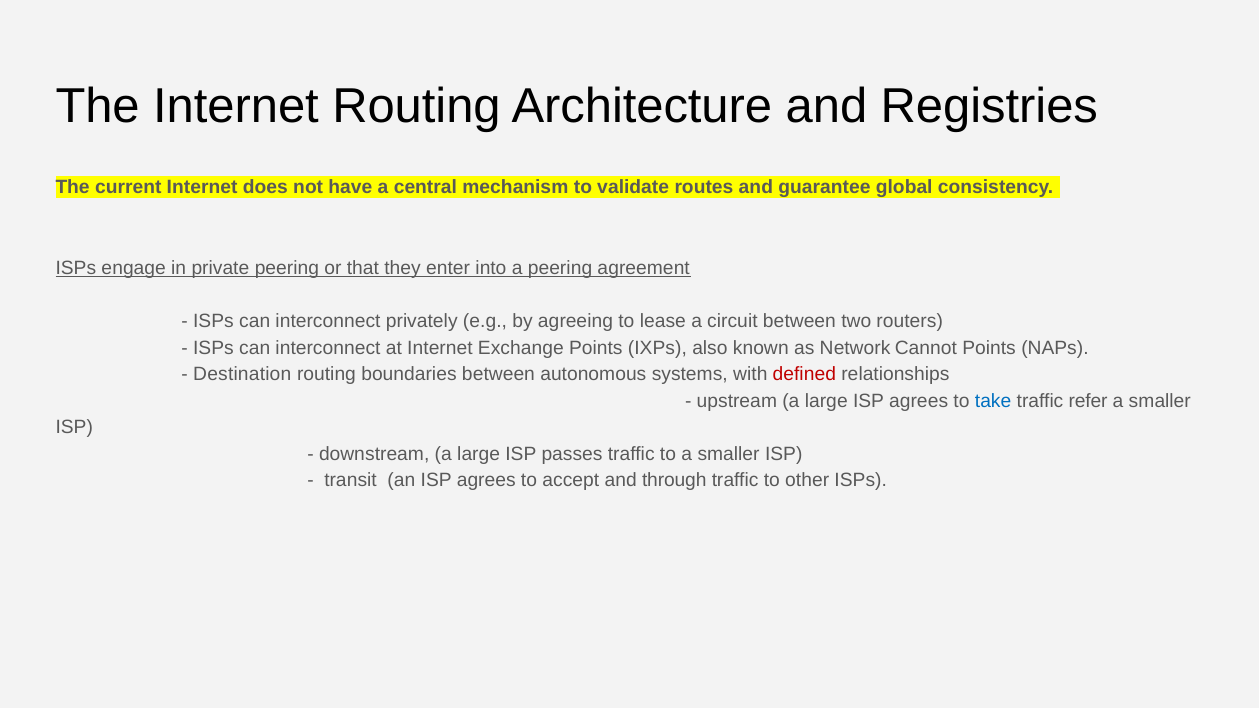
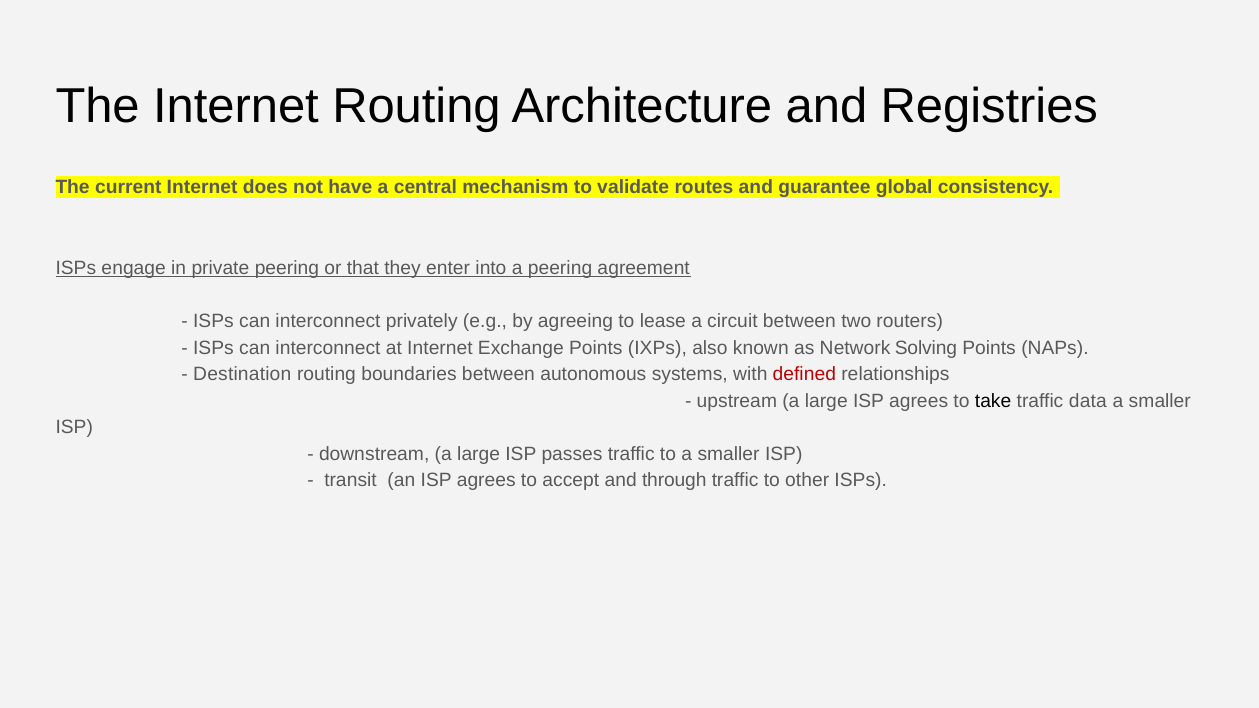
Cannot: Cannot -> Solving
take colour: blue -> black
refer: refer -> data
